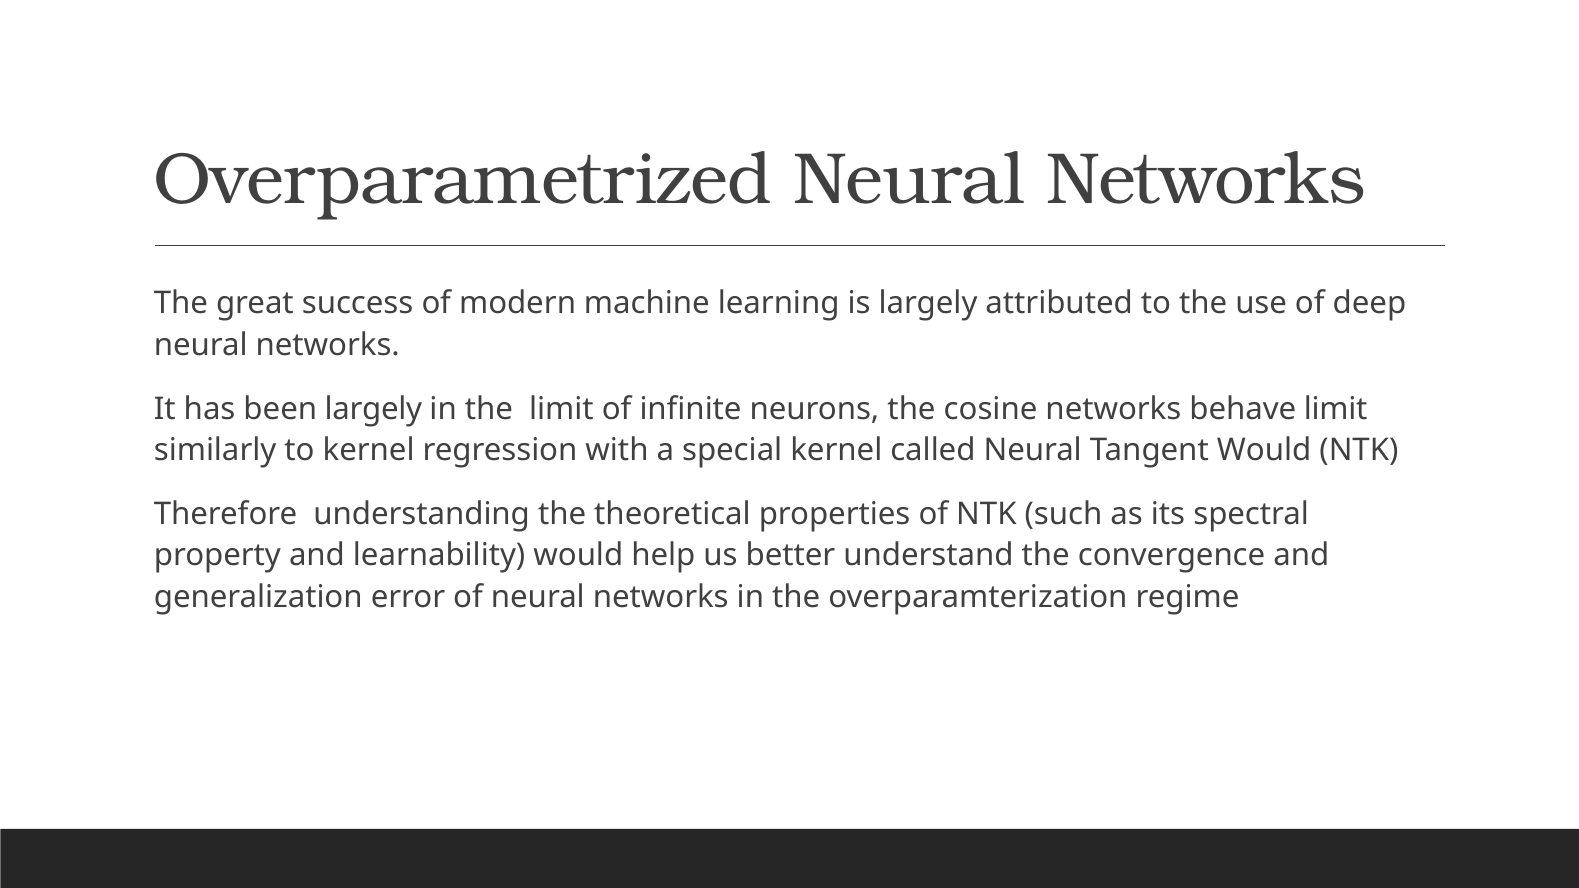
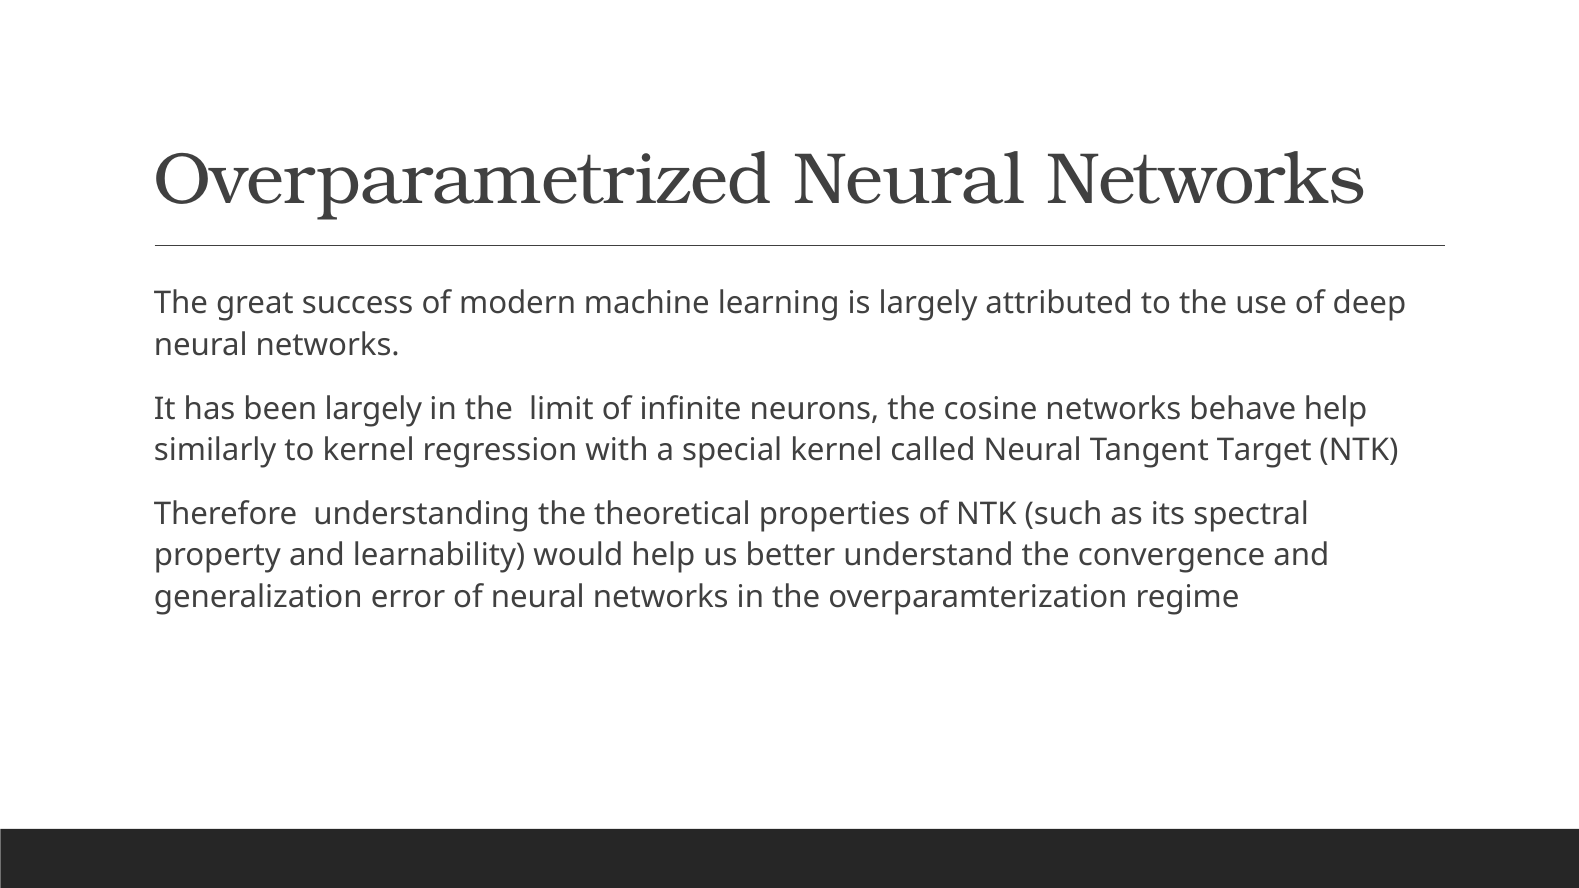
behave limit: limit -> help
Tangent Would: Would -> Target
